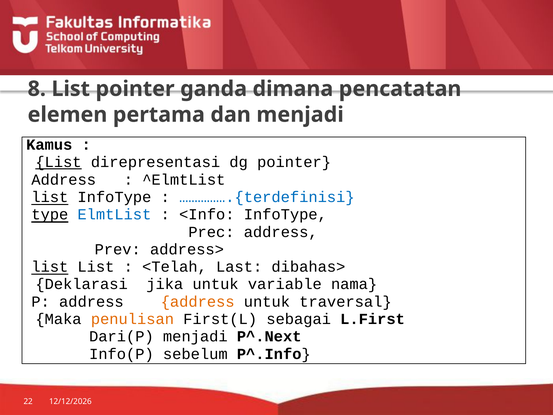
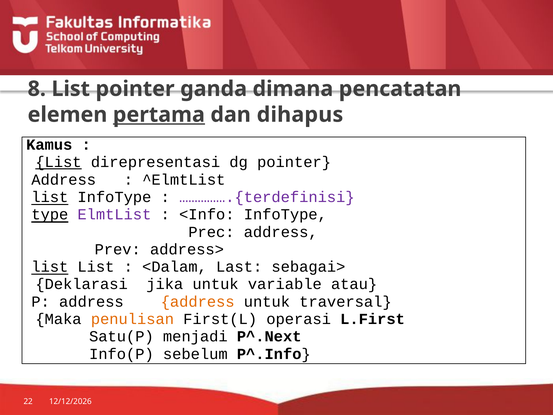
pertama underline: none -> present
dan menjadi: menjadi -> dihapus
…………….{terdefinisi colour: blue -> purple
ElmtList colour: blue -> purple
<Telah: <Telah -> <Dalam
dibahas>: dibahas> -> sebagai>
nama: nama -> atau
sebagai: sebagai -> operasi
Dari(P: Dari(P -> Satu(P
